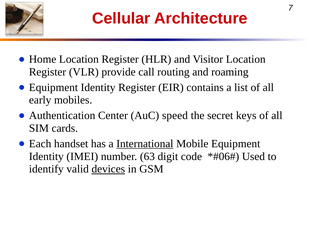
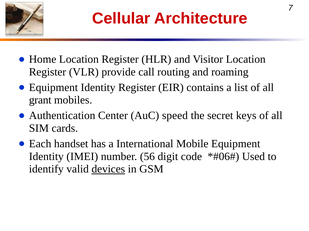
early: early -> grant
International underline: present -> none
63: 63 -> 56
